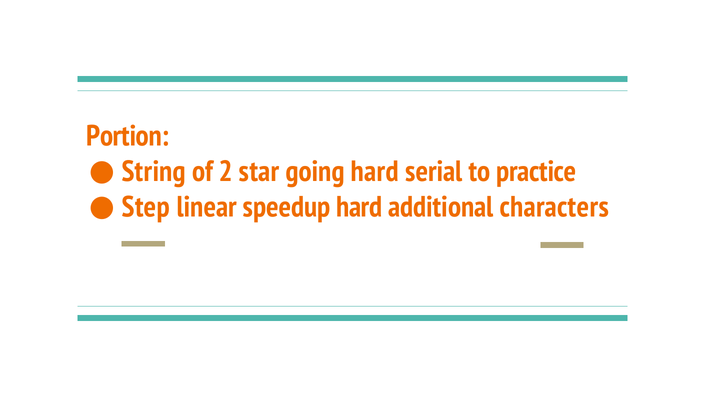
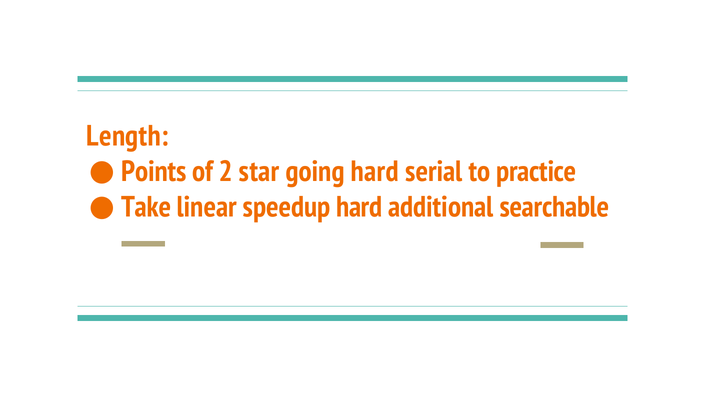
Portion: Portion -> Length
String: String -> Points
Step: Step -> Take
characters: characters -> searchable
